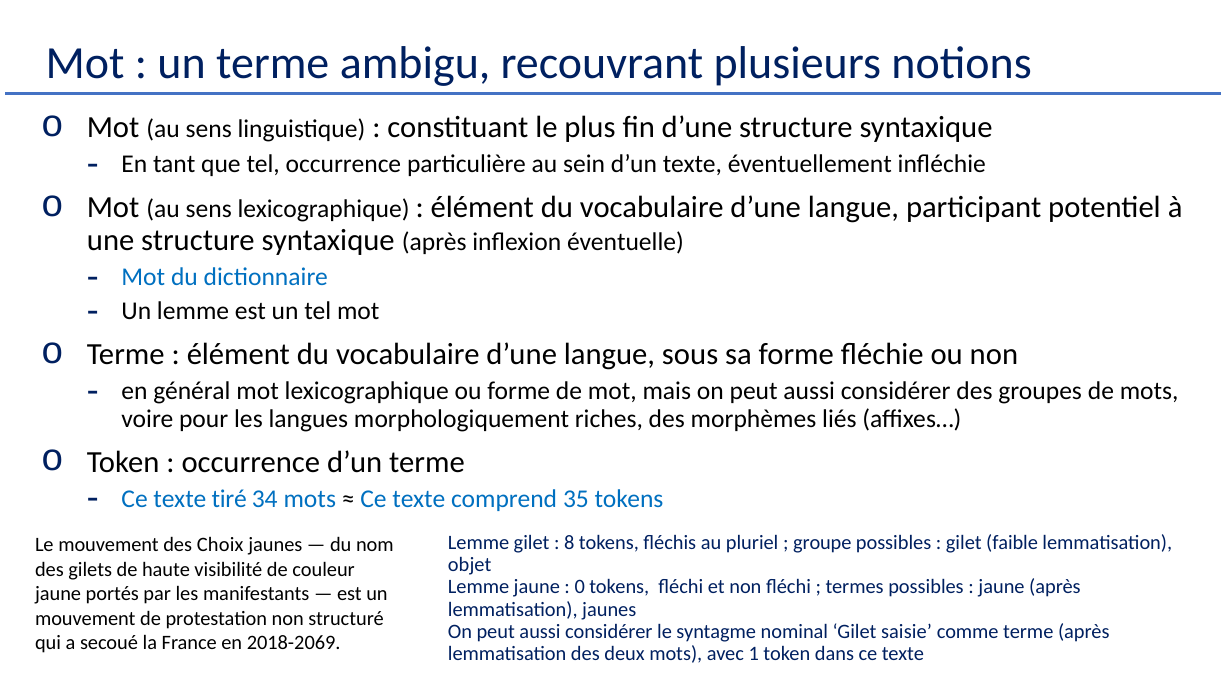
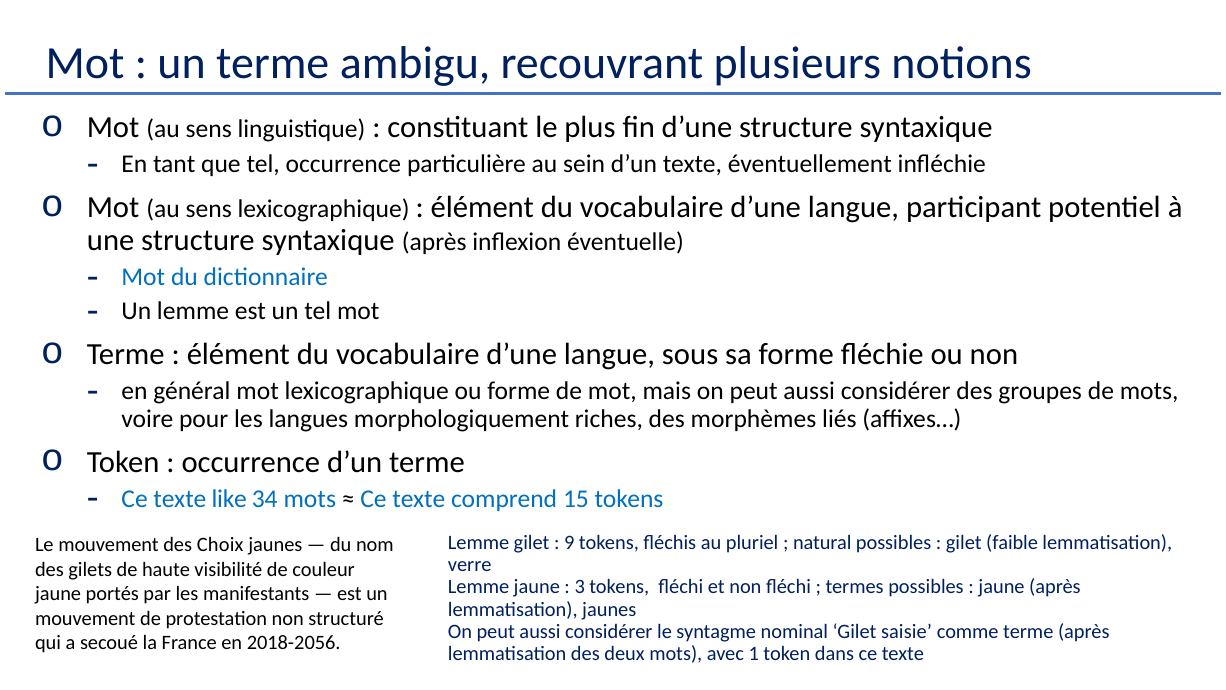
tiré: tiré -> like
35: 35 -> 15
8: 8 -> 9
groupe: groupe -> natural
objet: objet -> verre
0: 0 -> 3
2018-2069: 2018-2069 -> 2018-2056
